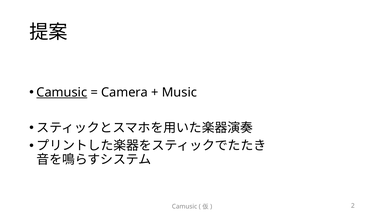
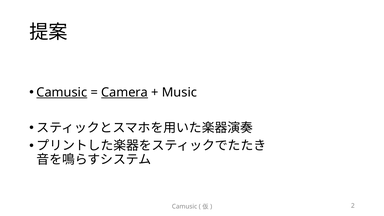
Camera underline: none -> present
